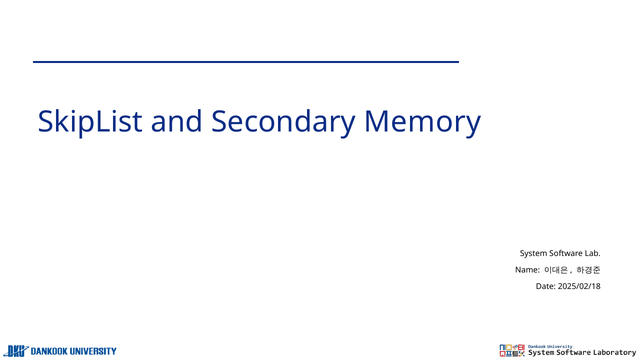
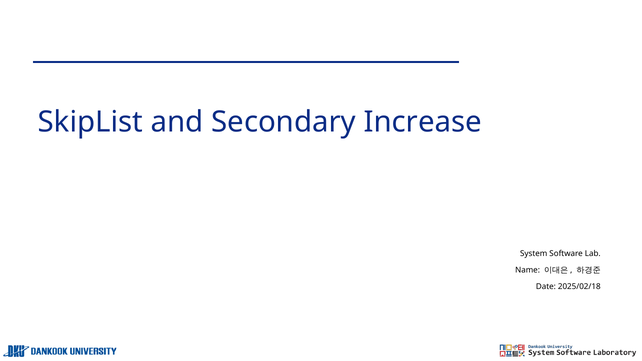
Memory: Memory -> Increase
